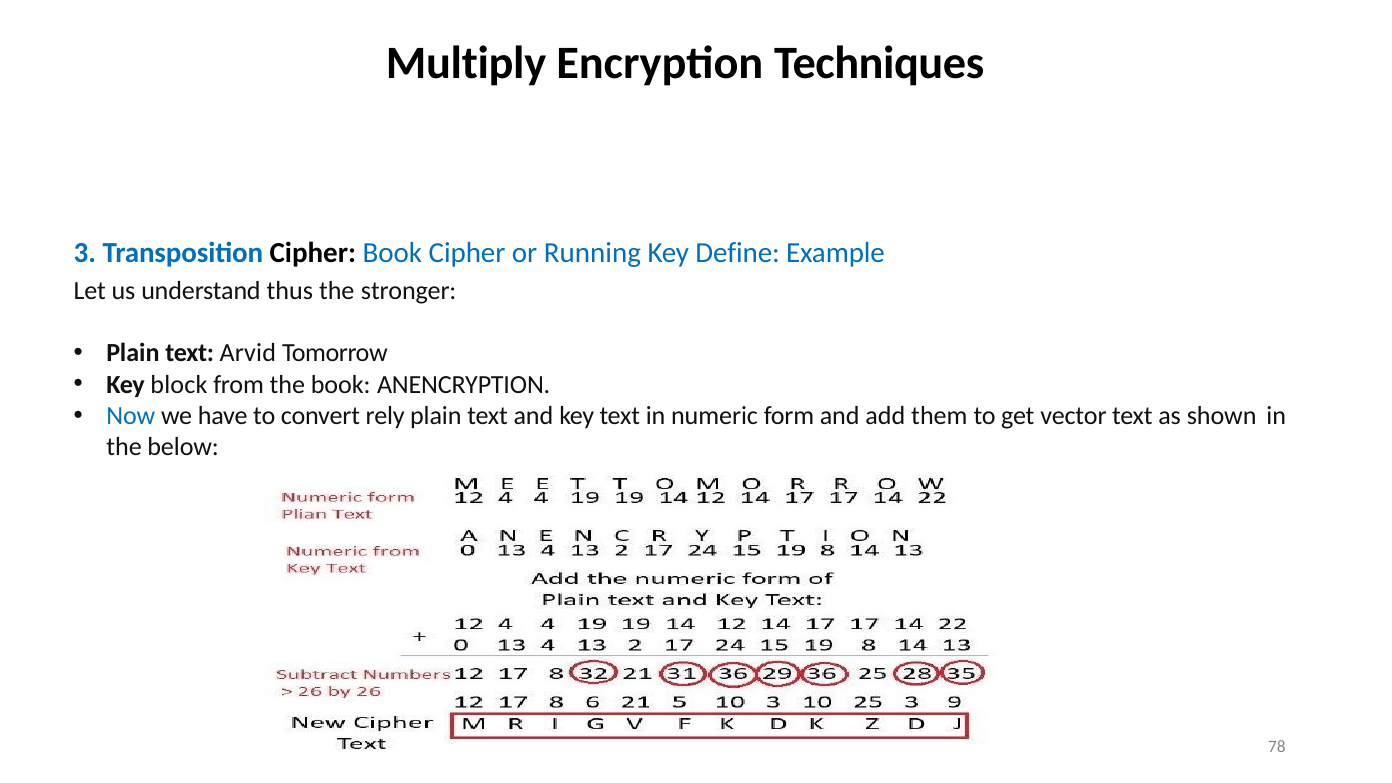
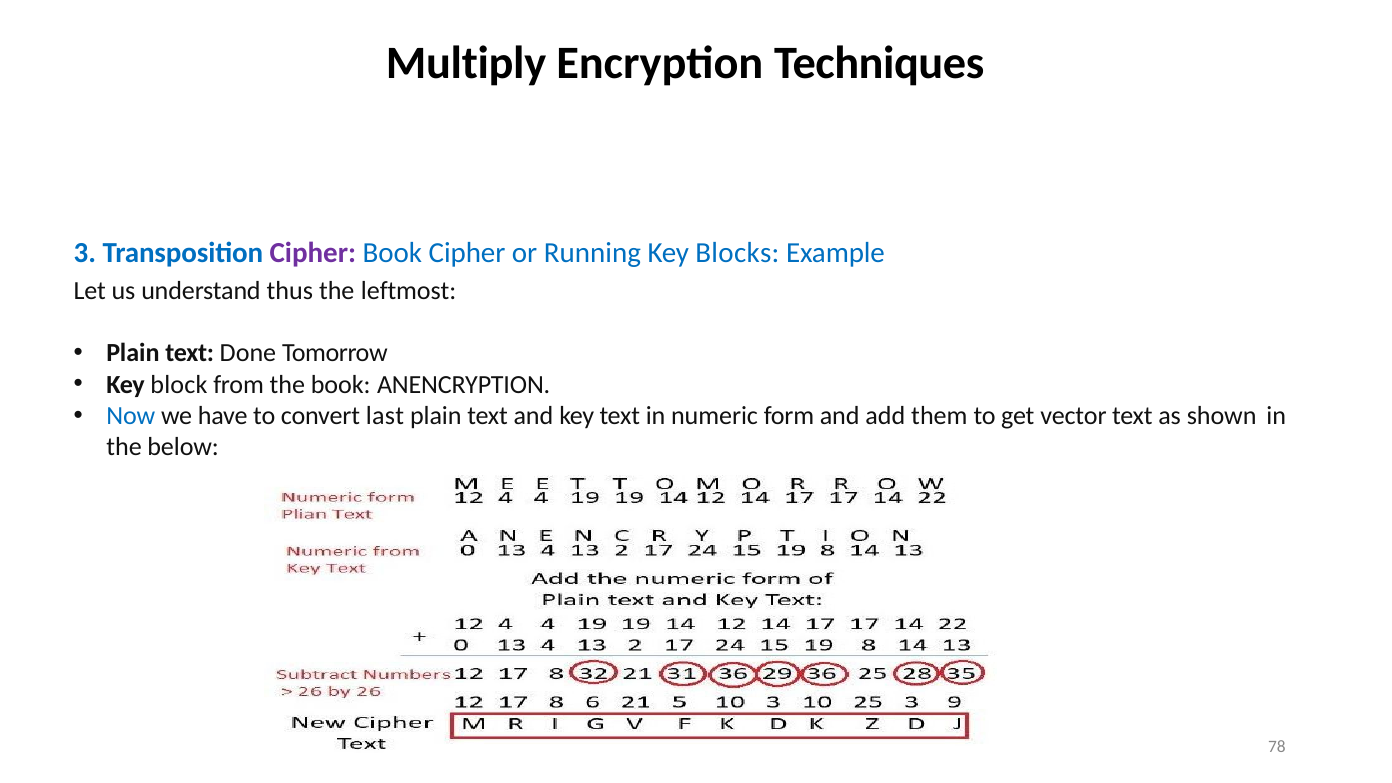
Cipher at (313, 253) colour: black -> purple
Define: Define -> Blocks
stronger: stronger -> leftmost
Arvid: Arvid -> Done
rely: rely -> last
